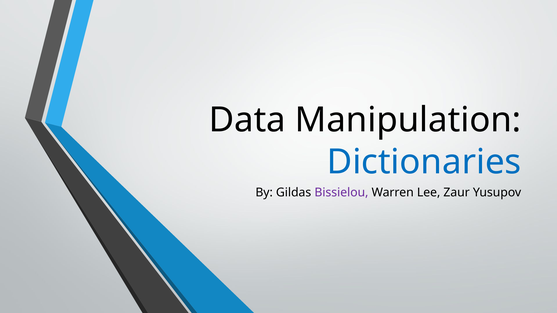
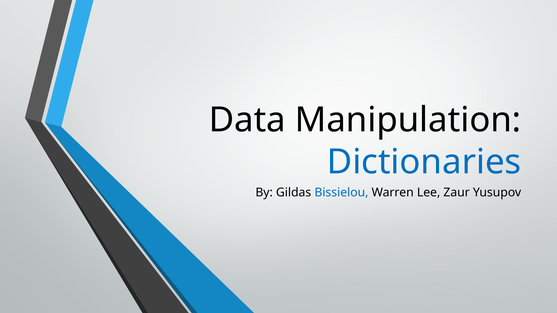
Bissielou colour: purple -> blue
